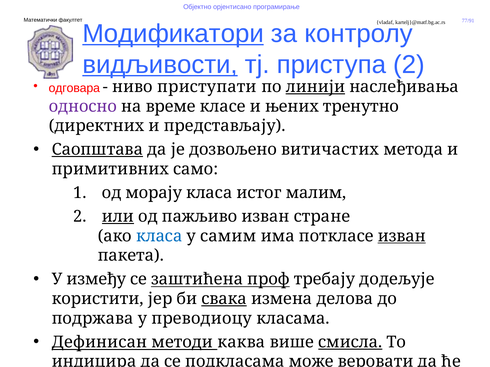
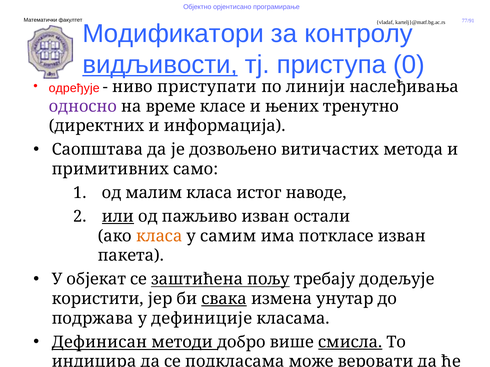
Модификатори underline: present -> none
приступа 2: 2 -> 0
одговара: одговара -> одређује
линији underline: present -> none
представљају: представљају -> информација
Саопштава underline: present -> none
морају: морају -> малим
малим: малим -> наводе
стране: стране -> остали
класа at (159, 236) colour: blue -> orange
изван at (402, 236) underline: present -> none
између: између -> објекат
проф: проф -> пољу
делова: делова -> унутар
преводиоцу: преводиоцу -> дефиниције
каква: каква -> добро
